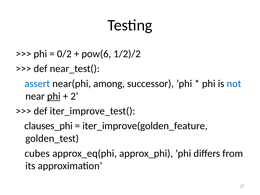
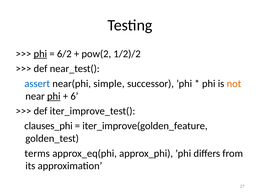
phi at (40, 54) underline: none -> present
0/2: 0/2 -> 6/2
pow(6: pow(6 -> pow(2
among: among -> simple
not colour: blue -> orange
2: 2 -> 6
cubes: cubes -> terms
